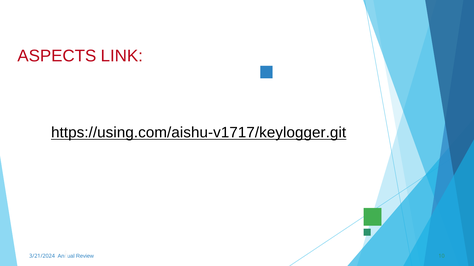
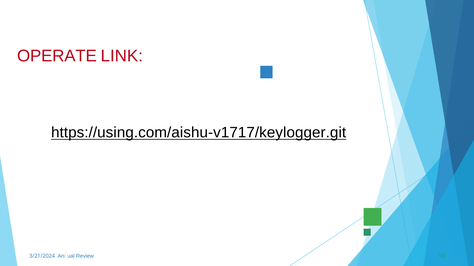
ASPECTS: ASPECTS -> OPERATE
